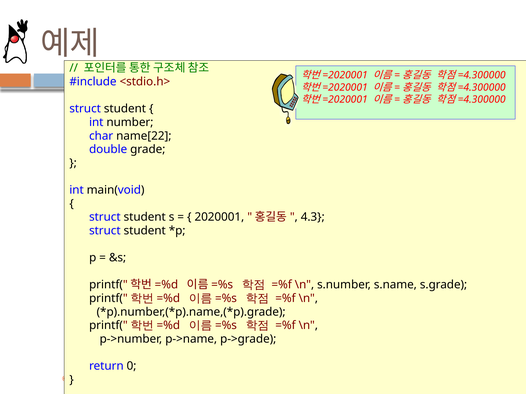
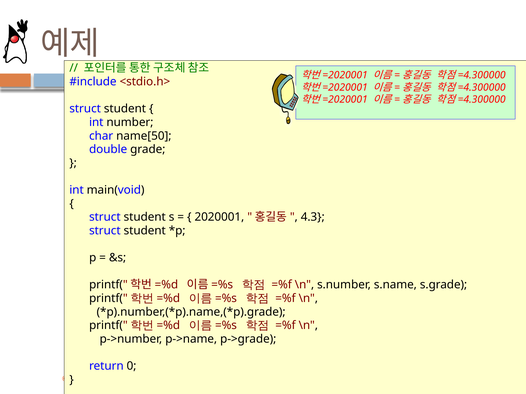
name[22: name[22 -> name[50
